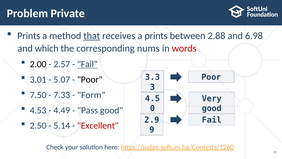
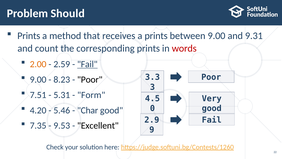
Private: Private -> Should
that underline: present -> none
between 2.88: 2.88 -> 9.00
6.98: 6.98 -> 9.31
which: which -> count
corresponding nums: nums -> prints
2.00 colour: black -> orange
2.57: 2.57 -> 2.59
3.01 at (38, 79): 3.01 -> 9.00
5.07: 5.07 -> 8.23
7.50: 7.50 -> 7.51
7.33: 7.33 -> 5.31
4.53: 4.53 -> 4.20
4.49: 4.49 -> 5.46
Pass: Pass -> Char
2.50: 2.50 -> 7.35
5.14: 5.14 -> 9.53
Excellent colour: red -> black
